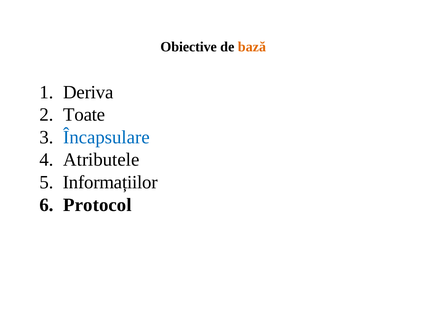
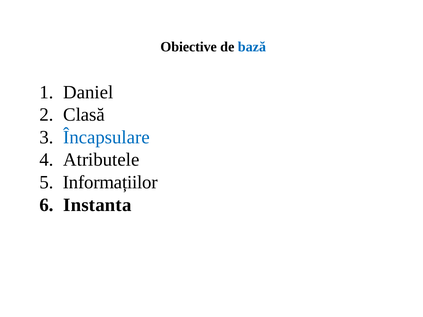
bază colour: orange -> blue
Deriva: Deriva -> Daniel
Toate: Toate -> Clasă
Protocol: Protocol -> Instanta
